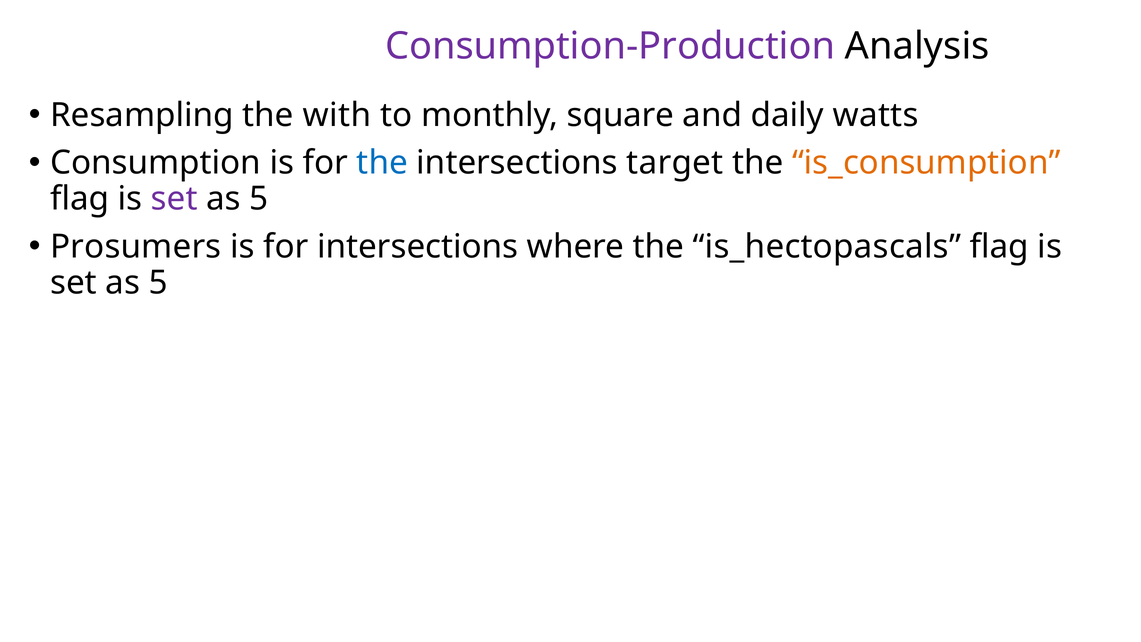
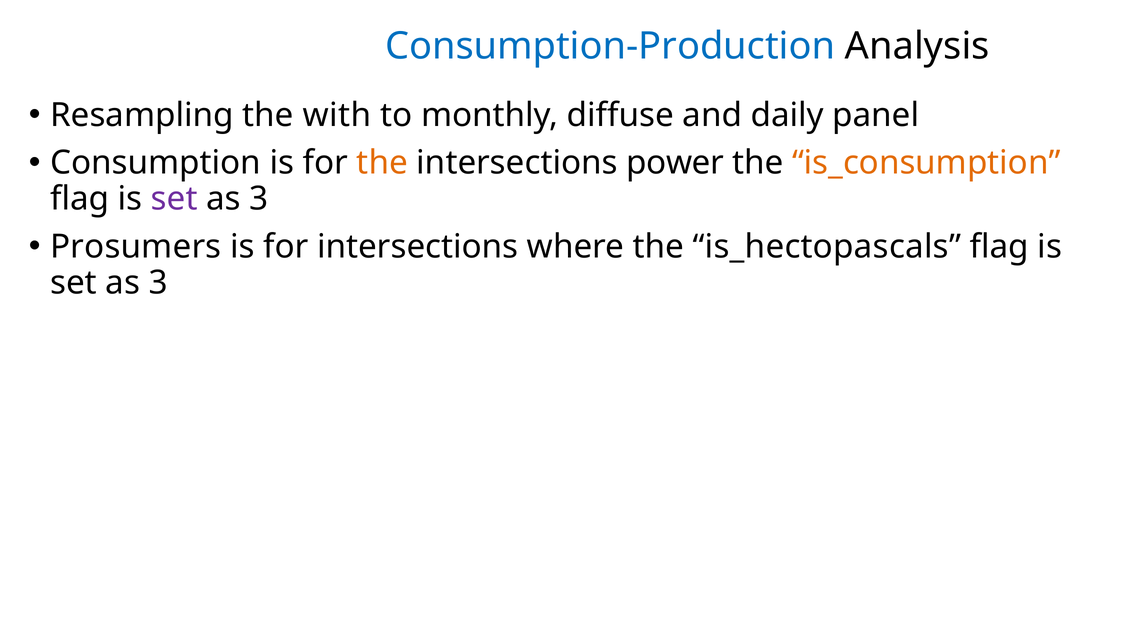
Consumption-Production colour: purple -> blue
square: square -> diffuse
watts: watts -> panel
the at (382, 163) colour: blue -> orange
target: target -> power
5 at (259, 199): 5 -> 3
5 at (158, 283): 5 -> 3
